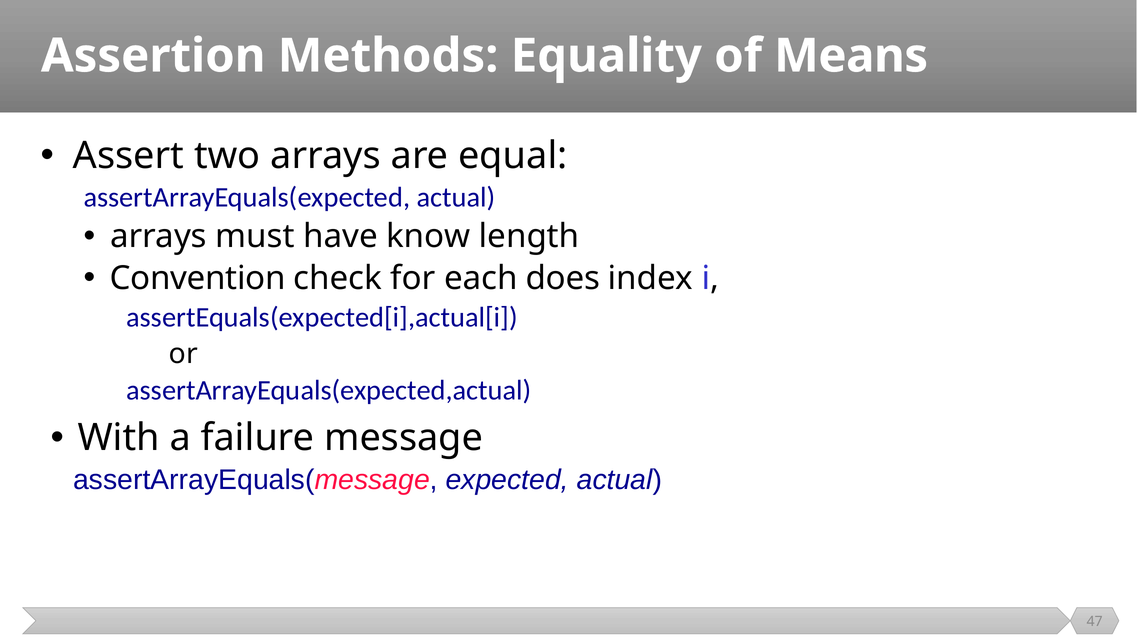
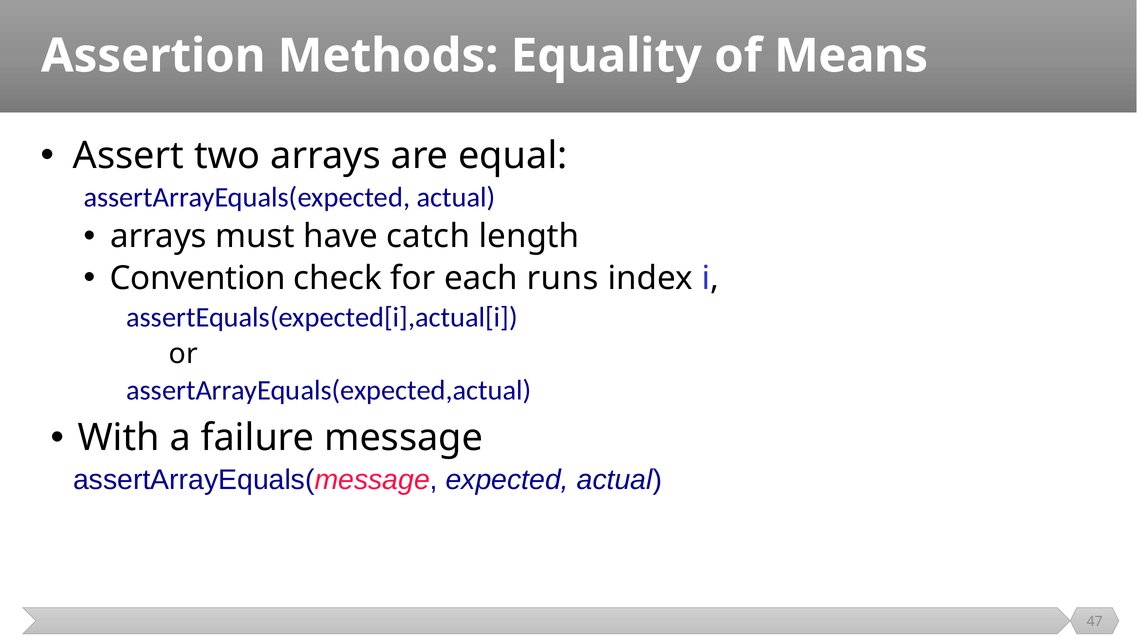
know: know -> catch
does: does -> runs
